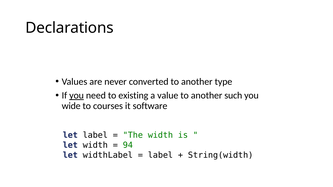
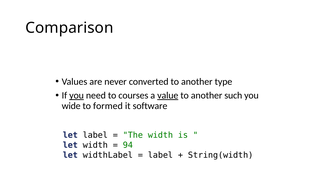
Declarations: Declarations -> Comparison
existing: existing -> courses
value underline: none -> present
courses: courses -> formed
